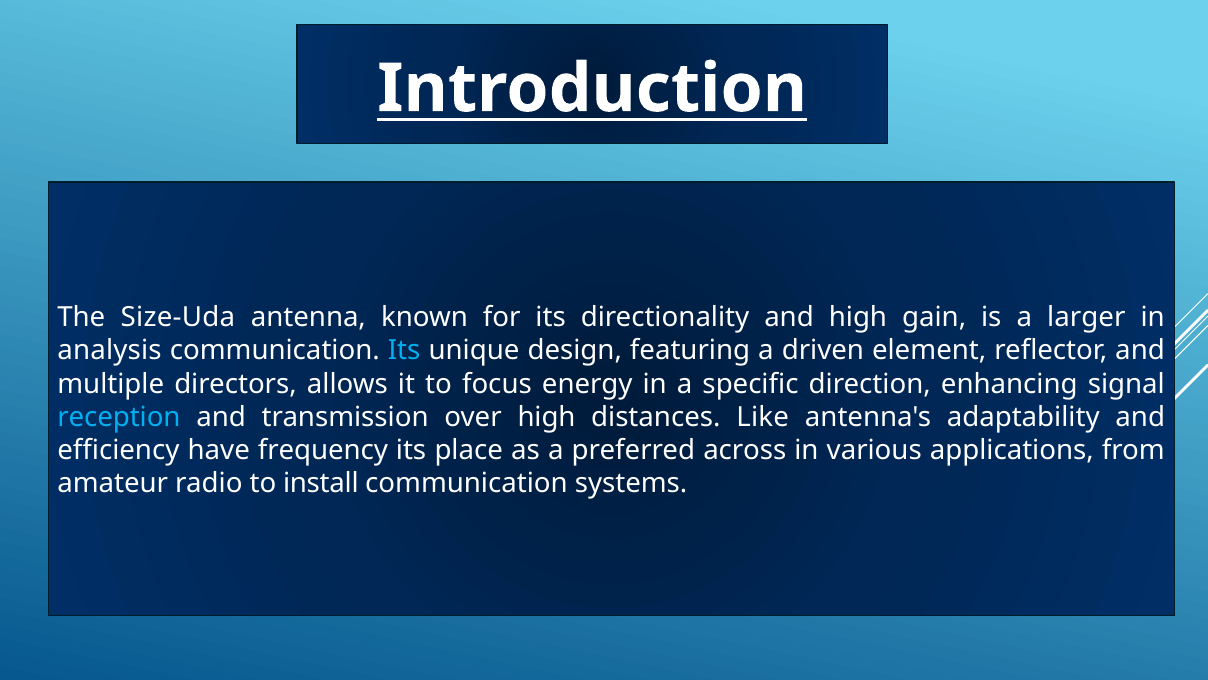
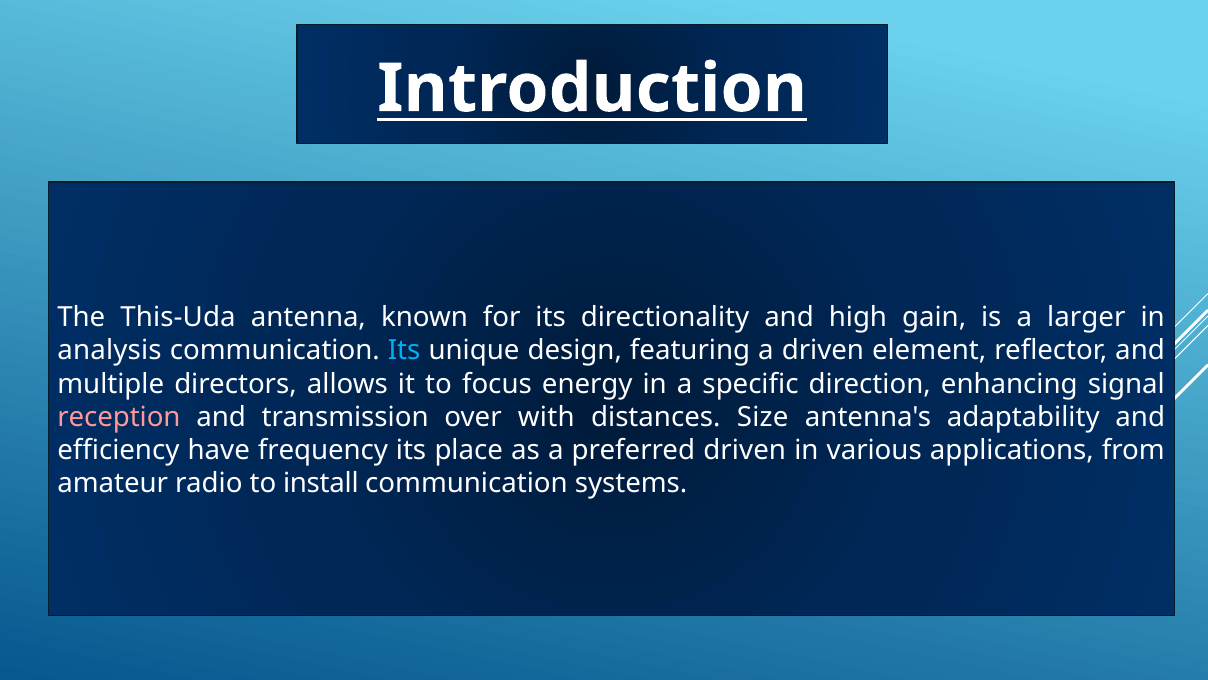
Size-Uda: Size-Uda -> This-Uda
reception colour: light blue -> pink
over high: high -> with
Like: Like -> Size
preferred across: across -> driven
